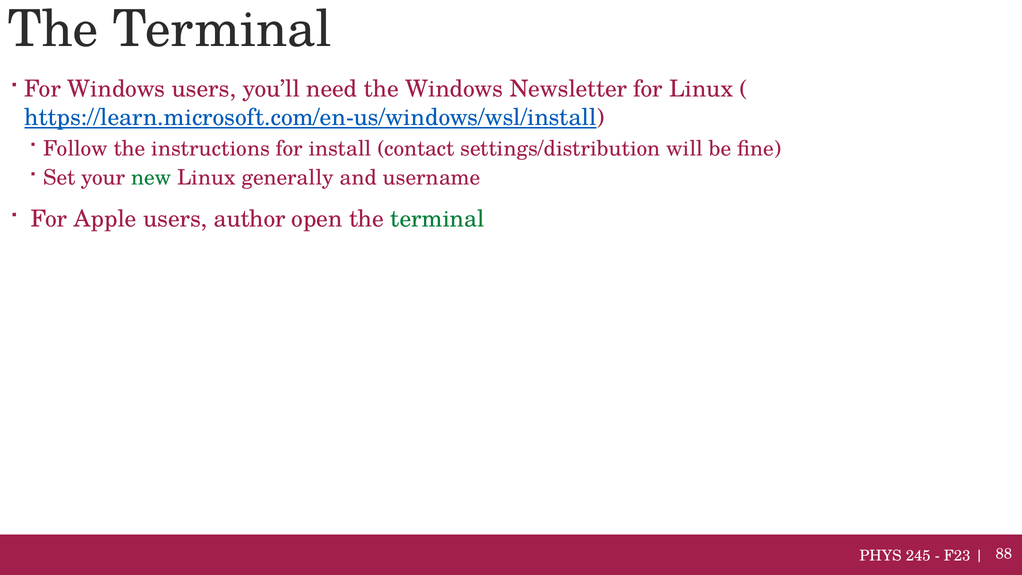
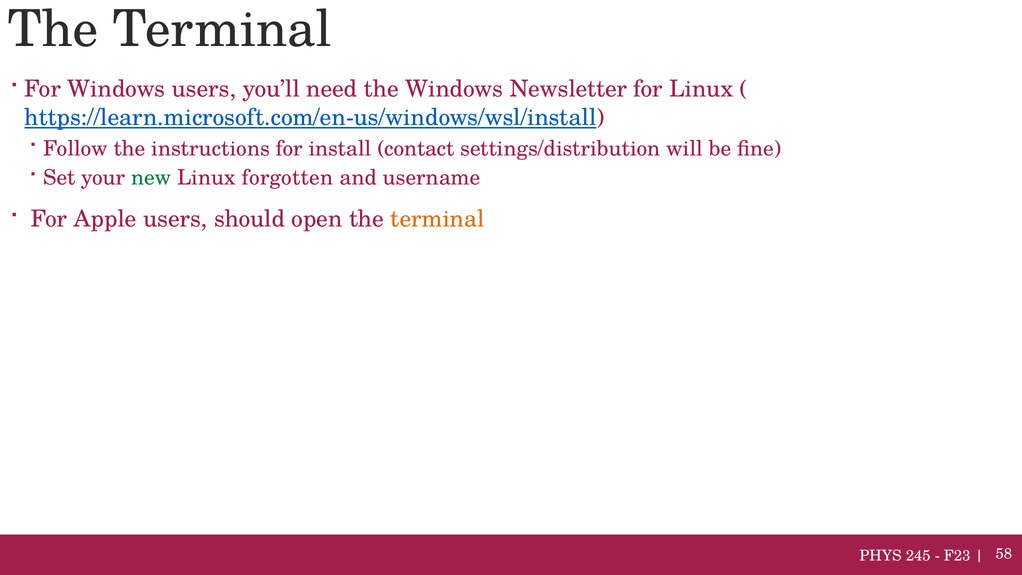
generally: generally -> forgotten
author: author -> should
terminal at (438, 219) colour: green -> orange
88: 88 -> 58
